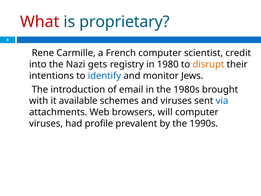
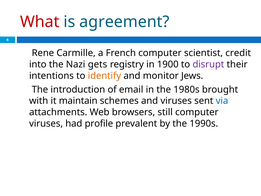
proprietary: proprietary -> agreement
1980: 1980 -> 1900
disrupt colour: orange -> purple
identify colour: blue -> orange
available: available -> maintain
will: will -> still
